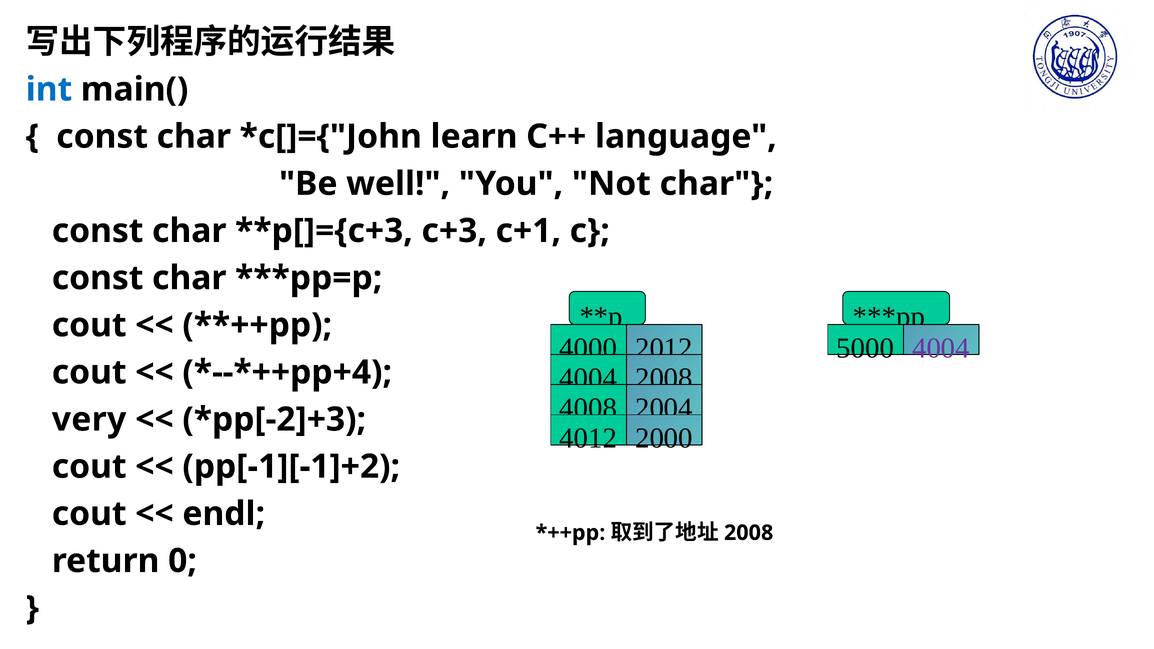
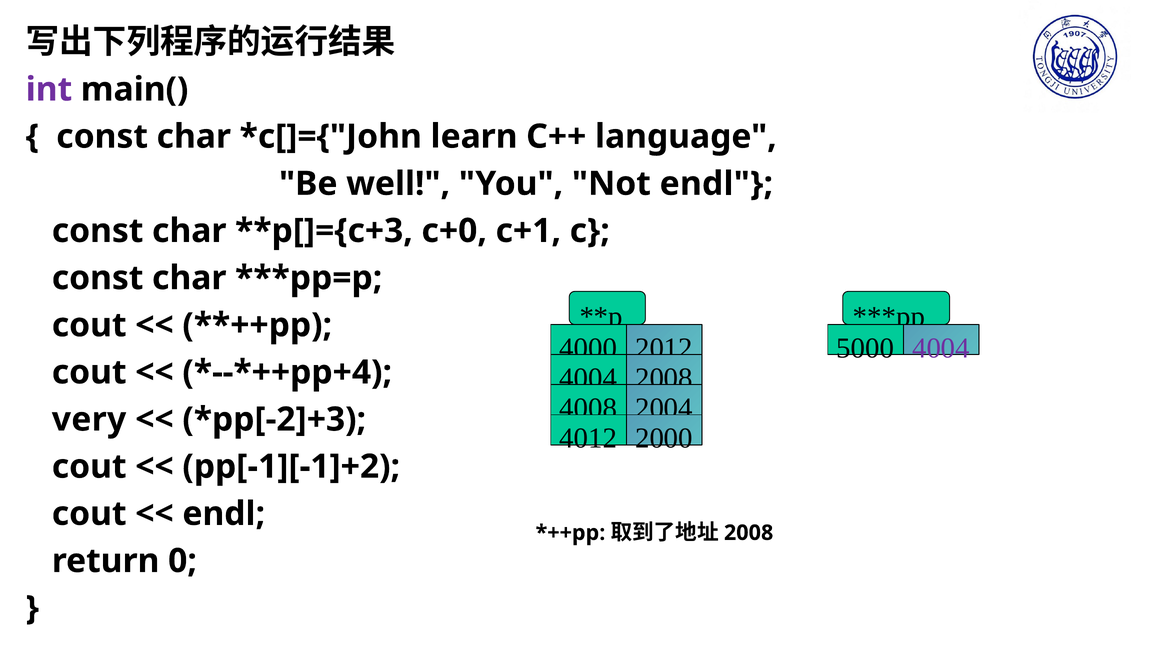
int colour: blue -> purple
Not char: char -> endl
c+3: c+3 -> c+0
